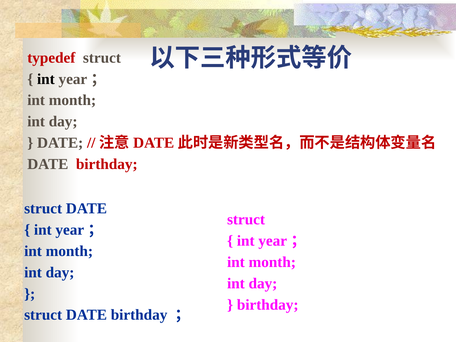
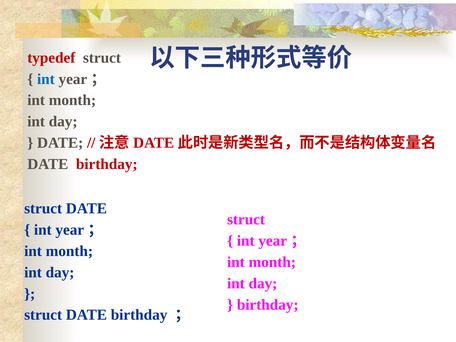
int at (46, 79) colour: black -> blue
